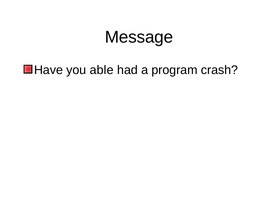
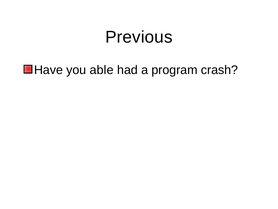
Message: Message -> Previous
